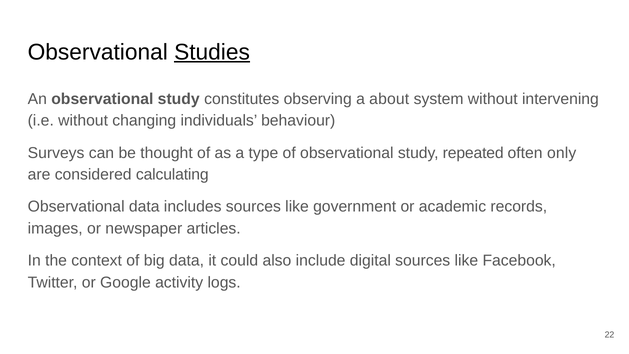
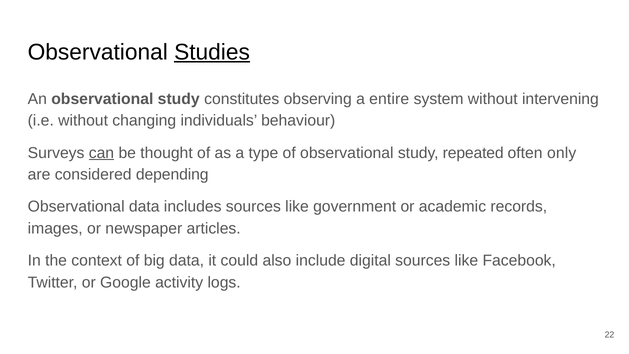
about: about -> entire
can underline: none -> present
calculating: calculating -> depending
